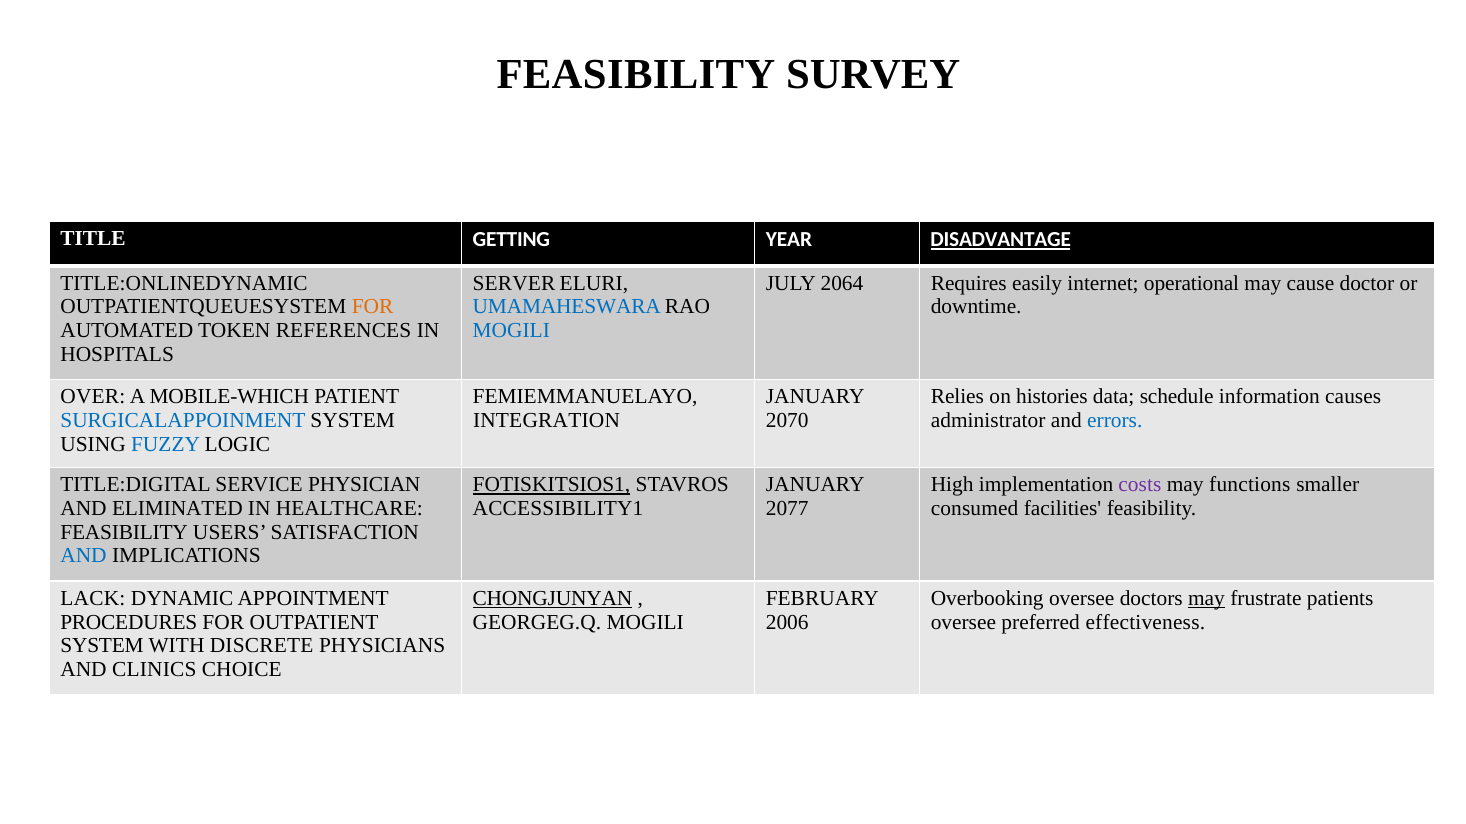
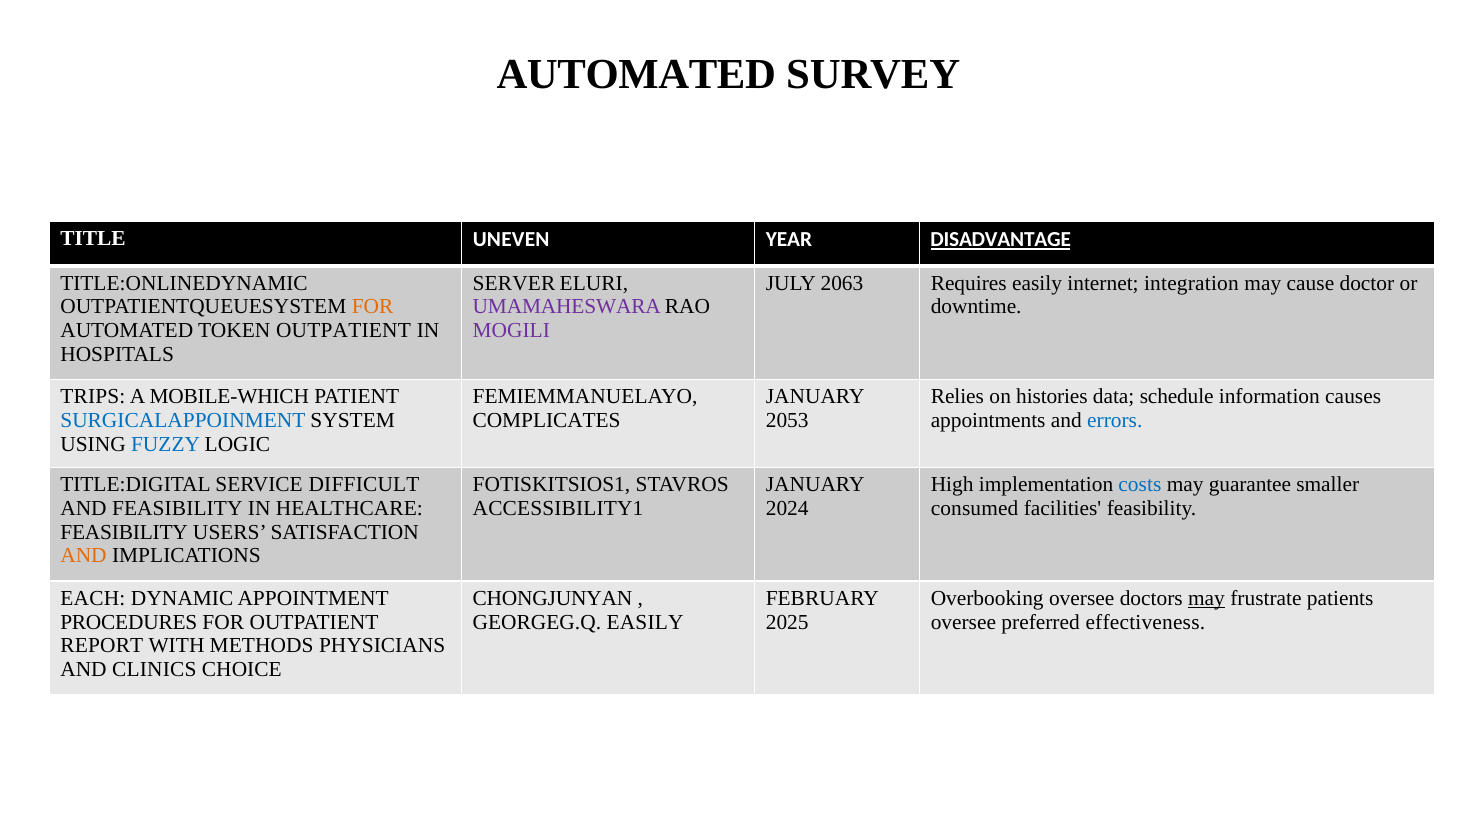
FEASIBILITY at (636, 74): FEASIBILITY -> AUTOMATED
GETTING: GETTING -> UNEVEN
2064: 2064 -> 2063
operational: operational -> integration
UMAMAHESWARA colour: blue -> purple
TOKEN REFERENCES: REFERENCES -> OUTPATIENT
MOGILI at (511, 331) colour: blue -> purple
OVER: OVER -> TRIPS
INTEGRATION: INTEGRATION -> COMPLICATES
2070: 2070 -> 2053
administrator: administrator -> appointments
PHYSICIAN: PHYSICIAN -> DIFFICULT
FOTISKITSIOS1 underline: present -> none
costs colour: purple -> blue
functions: functions -> guarantee
AND ELIMINATED: ELIMINATED -> FEASIBILITY
2077: 2077 -> 2024
AND at (83, 556) colour: blue -> orange
LACK: LACK -> EACH
CHONGJUNYAN underline: present -> none
GEORGEG.Q MOGILI: MOGILI -> EASILY
2006: 2006 -> 2025
SYSTEM at (102, 646): SYSTEM -> REPORT
DISCRETE: DISCRETE -> METHODS
